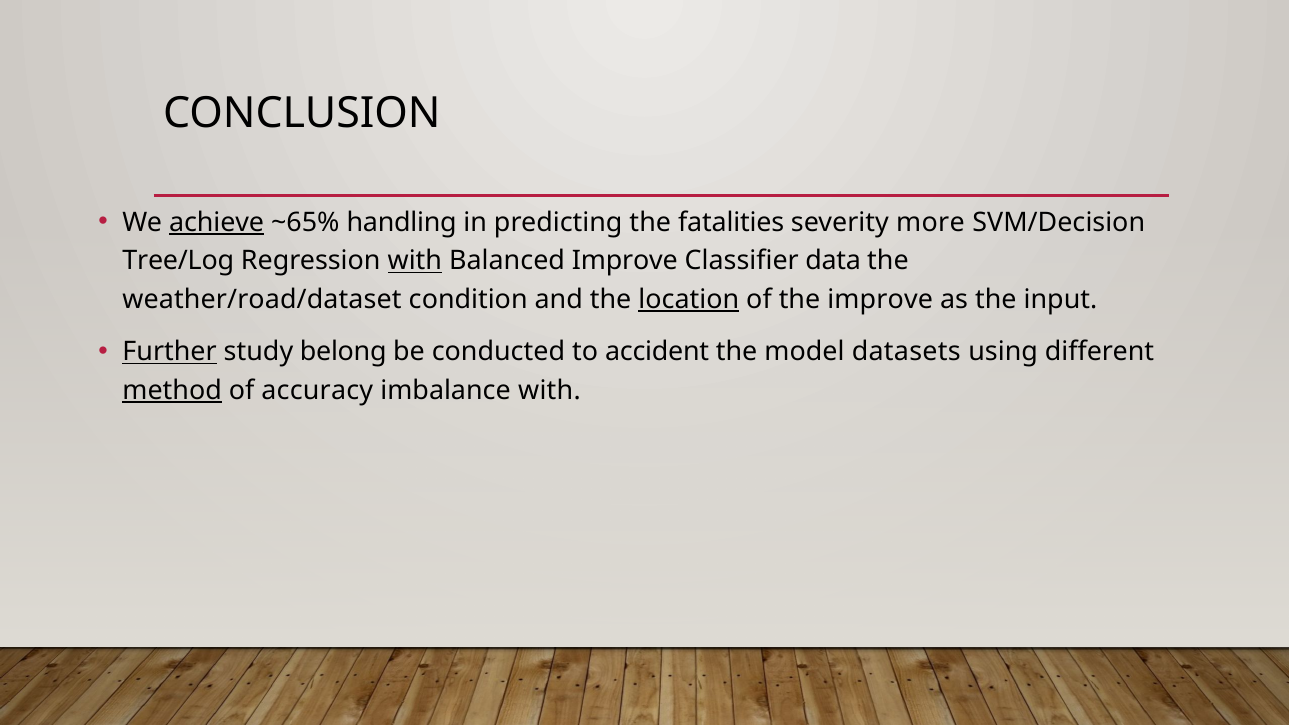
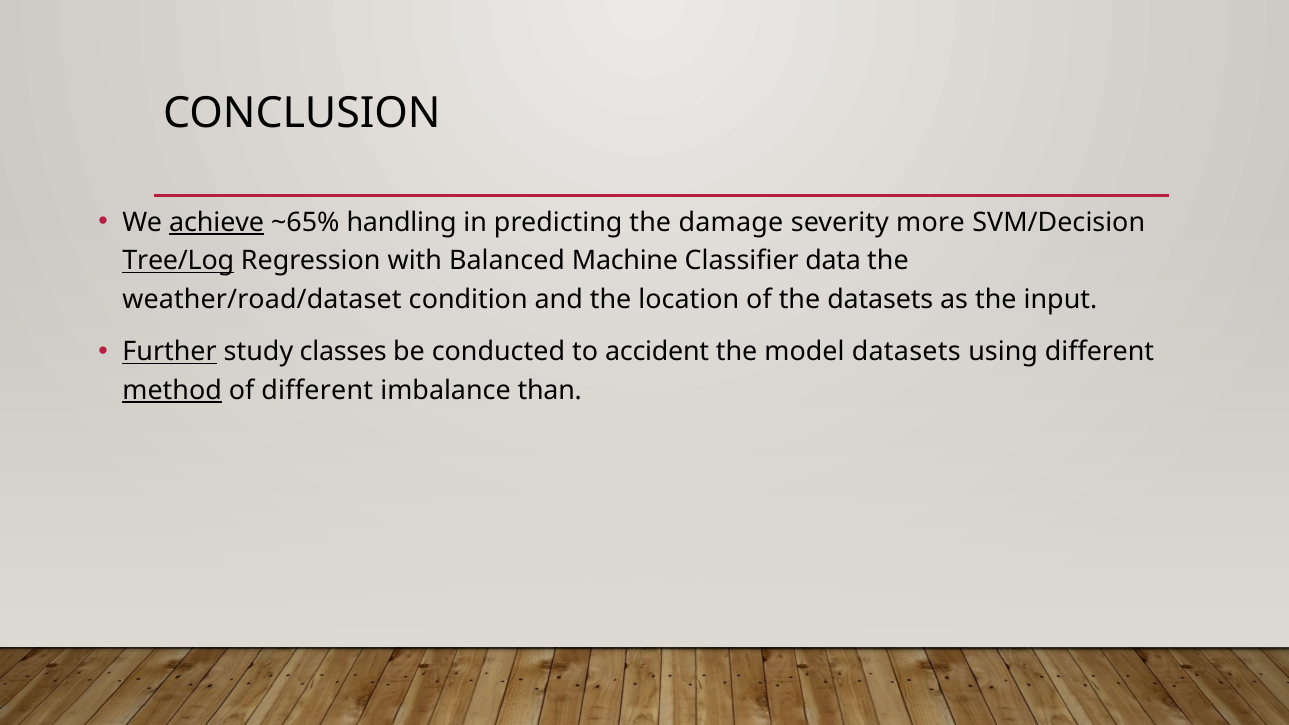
fatalities: fatalities -> damage
Tree/Log underline: none -> present
with at (415, 261) underline: present -> none
Balanced Improve: Improve -> Machine
location underline: present -> none
the improve: improve -> datasets
belong: belong -> classes
of accuracy: accuracy -> different
imbalance with: with -> than
